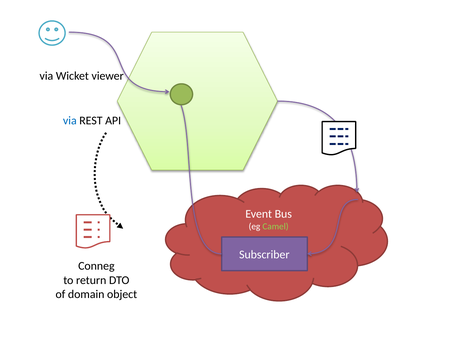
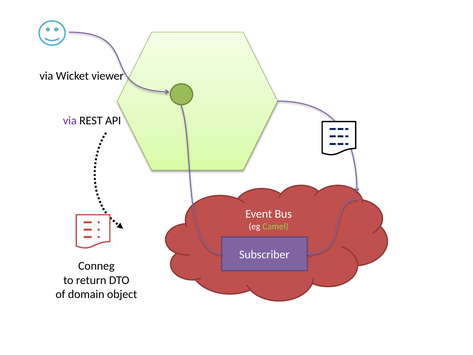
via at (70, 121) colour: blue -> purple
